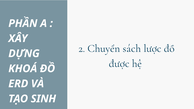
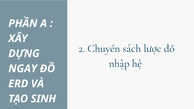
được: được -> nhập
KHOÁ: KHOÁ -> NGAY
